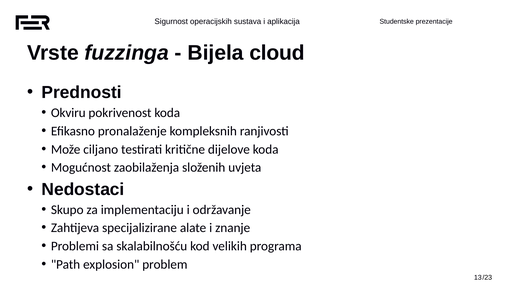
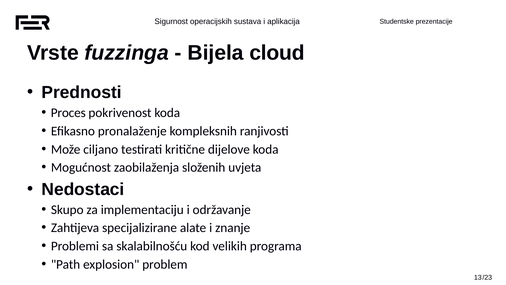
Okviru: Okviru -> Proces
